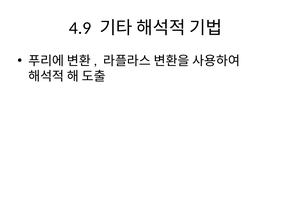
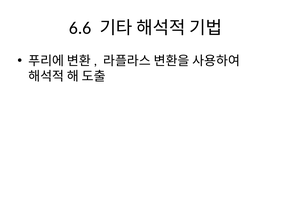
4.9: 4.9 -> 6.6
